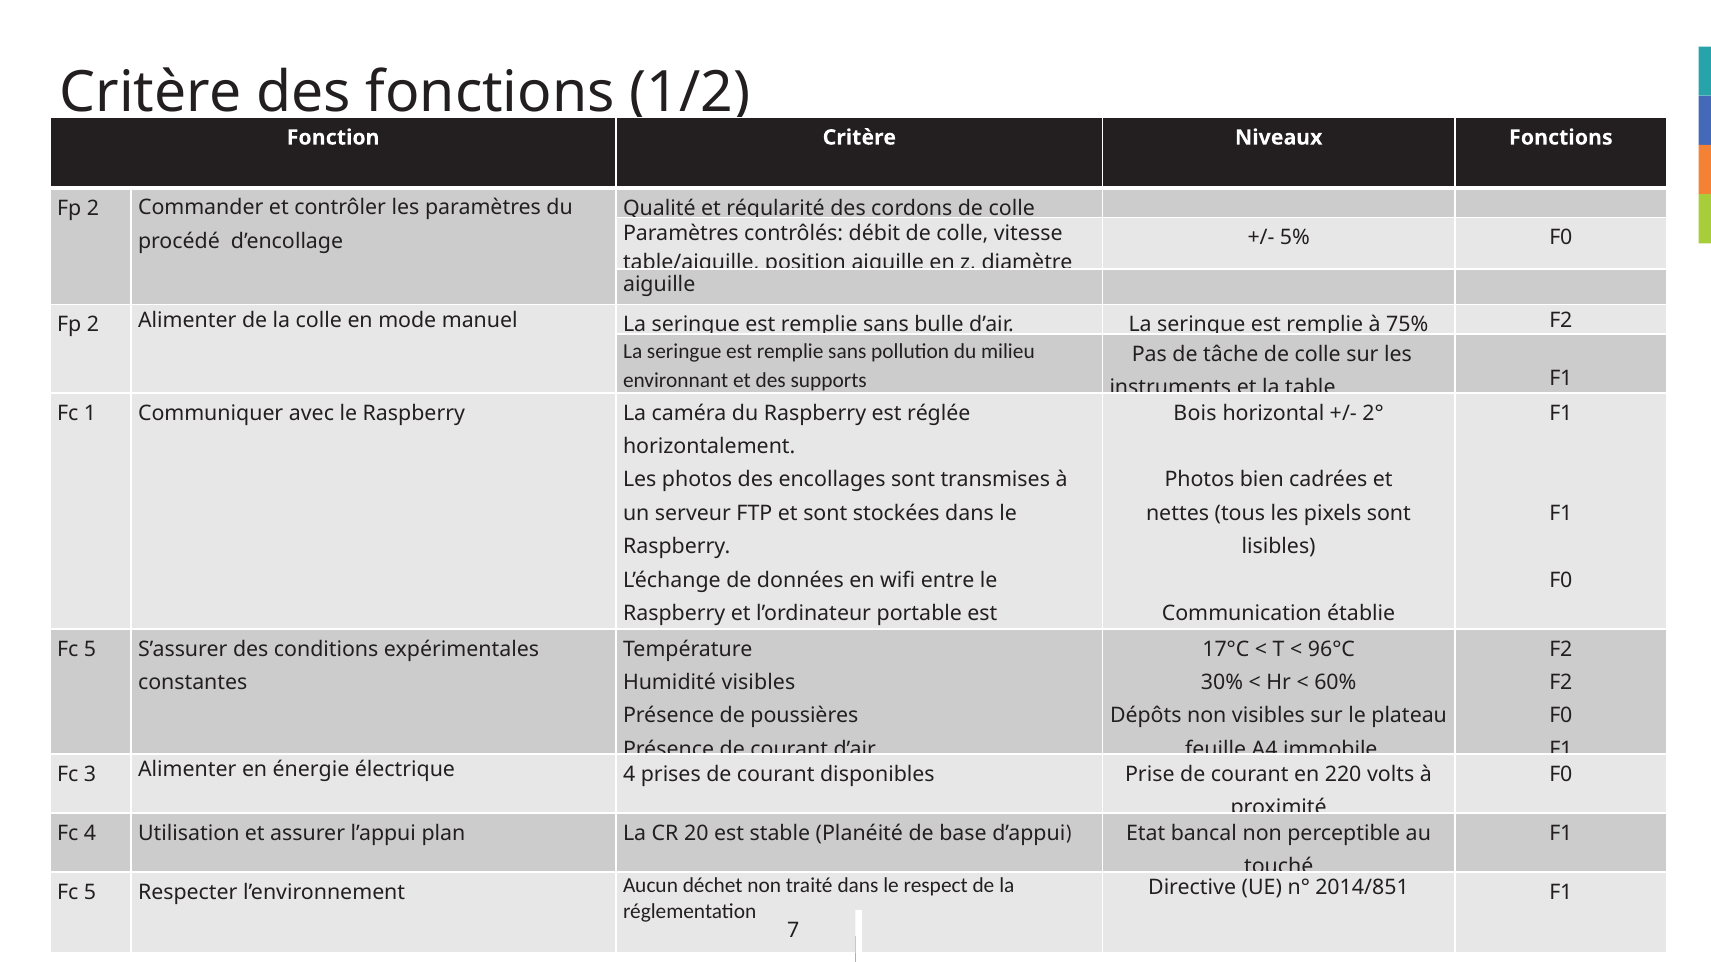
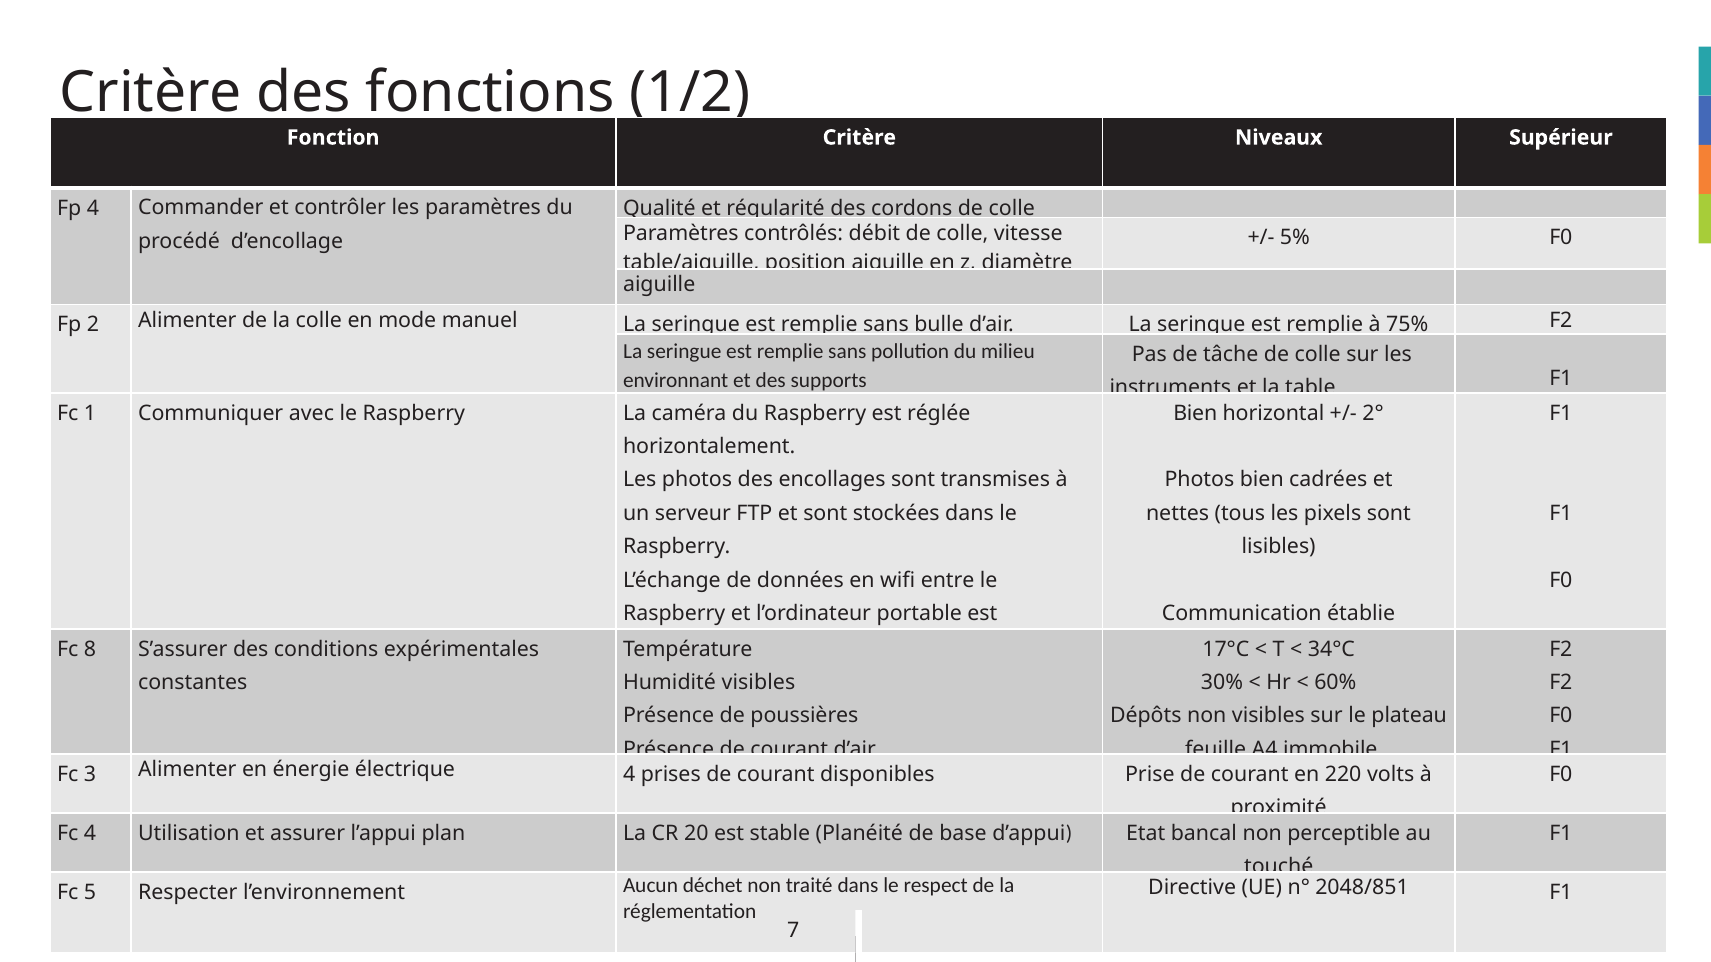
Niveaux Fonctions: Fonctions -> Supérieur
2 at (93, 208): 2 -> 4
Bois at (1195, 413): Bois -> Bien
5 at (90, 649): 5 -> 8
96°C: 96°C -> 34°C
2014/851: 2014/851 -> 2048/851
